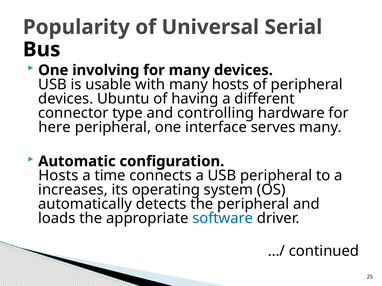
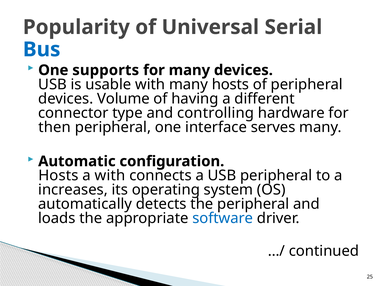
Bus colour: black -> blue
involving: involving -> supports
Ubuntu: Ubuntu -> Volume
here: here -> then
a time: time -> with
